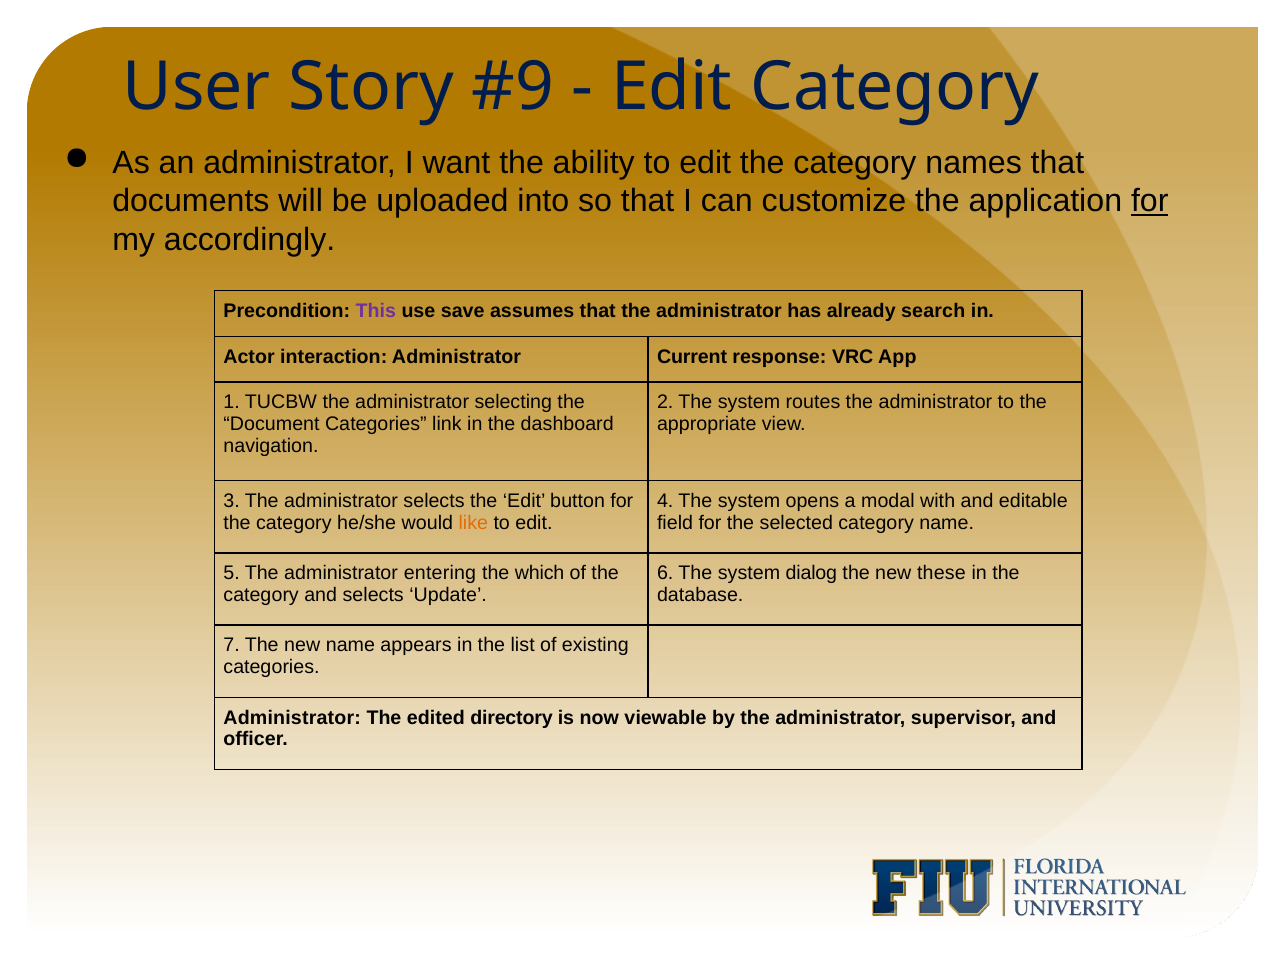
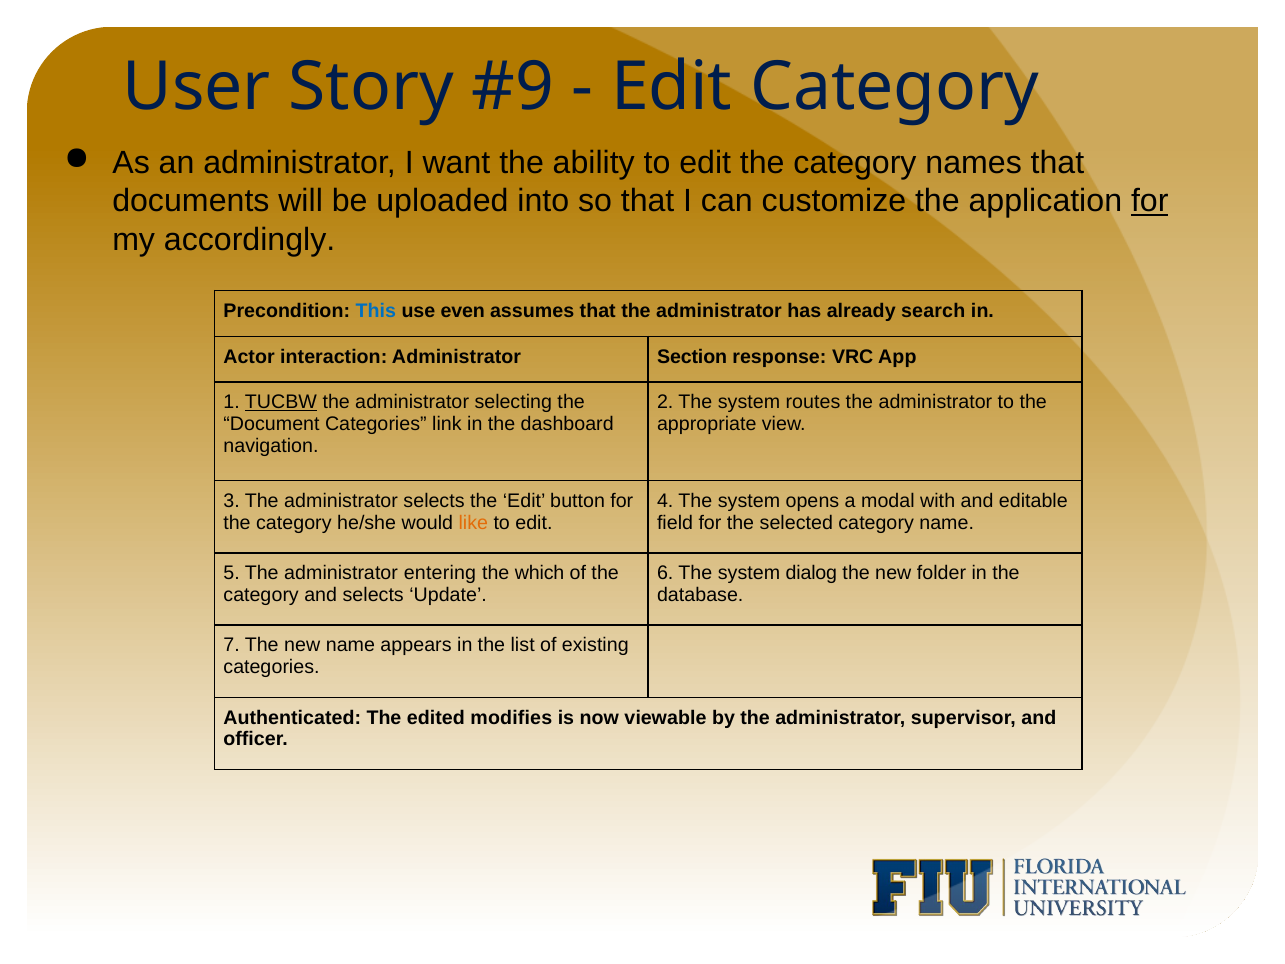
This colour: purple -> blue
save: save -> even
Current: Current -> Section
TUCBW underline: none -> present
these: these -> folder
Administrator at (292, 717): Administrator -> Authenticated
directory: directory -> modifies
